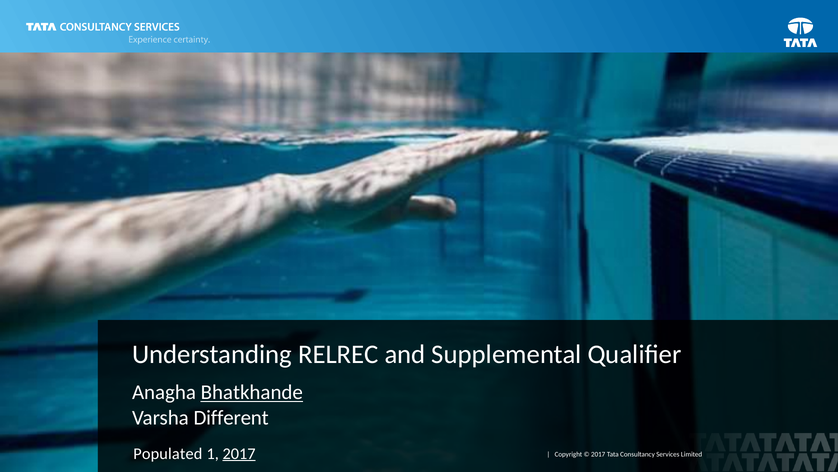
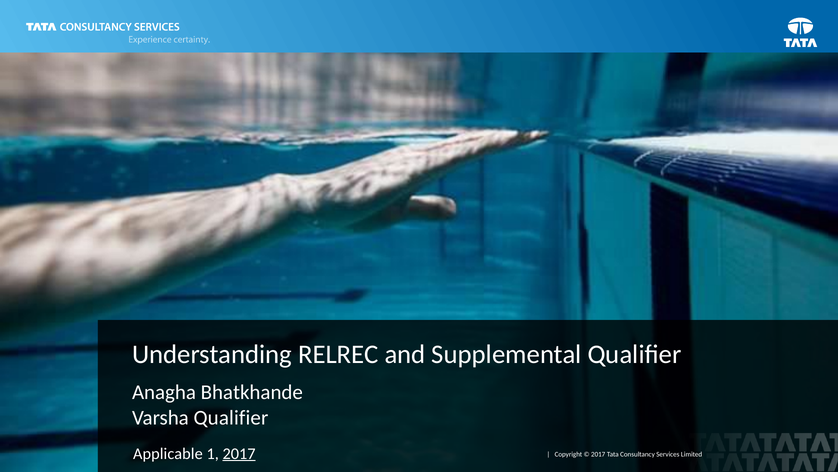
Bhatkhande underline: present -> none
Varsha Different: Different -> Qualifier
Populated: Populated -> Applicable
